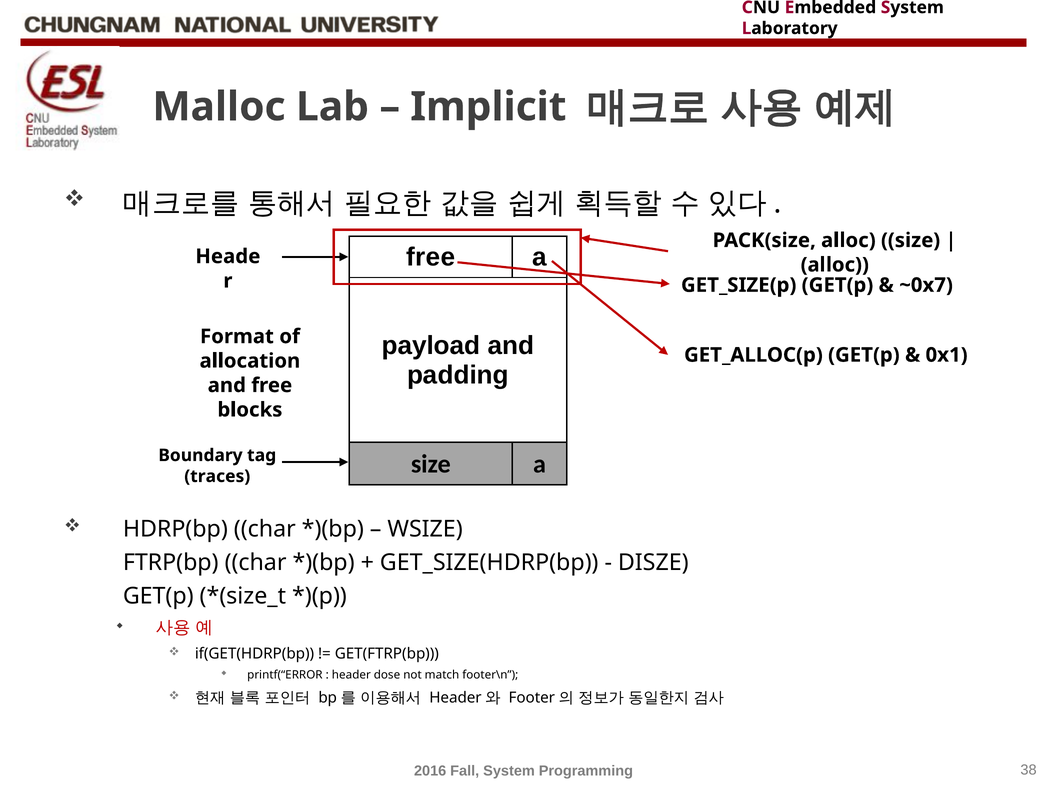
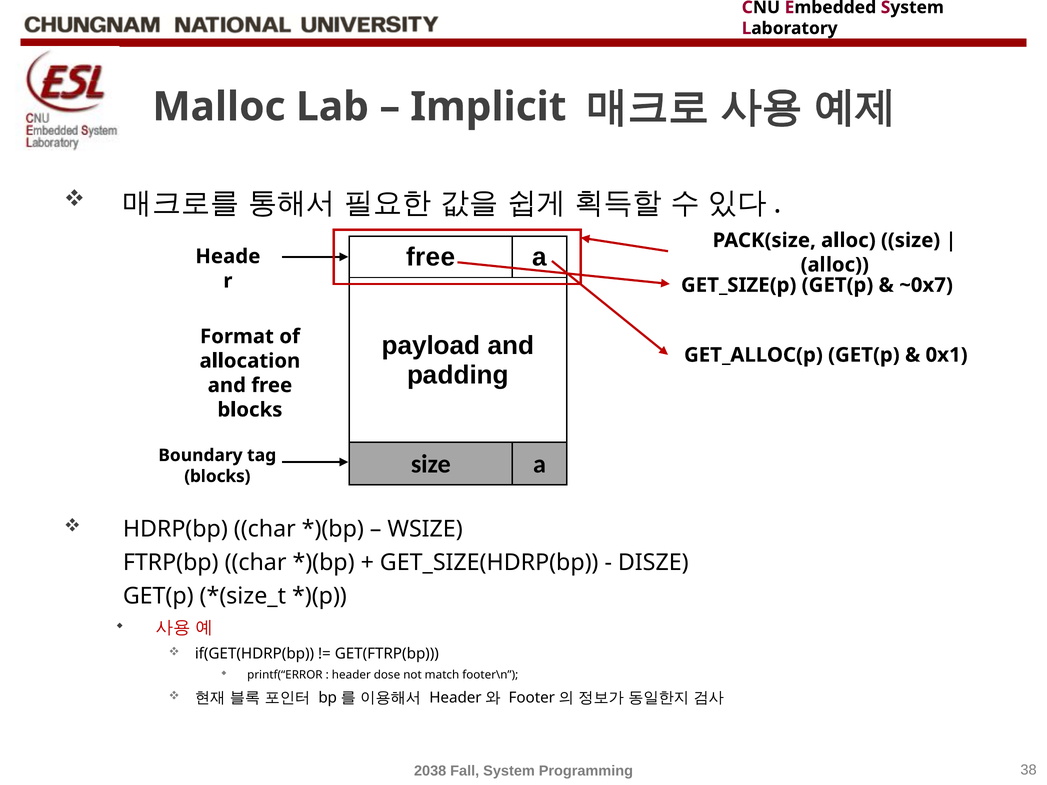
traces at (217, 476): traces -> blocks
2016: 2016 -> 2038
